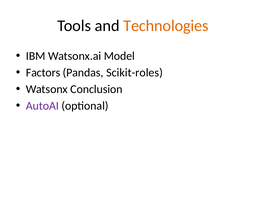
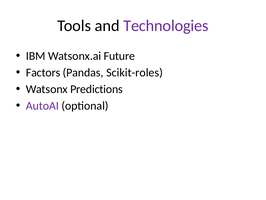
Technologies colour: orange -> purple
Model: Model -> Future
Conclusion: Conclusion -> Predictions
